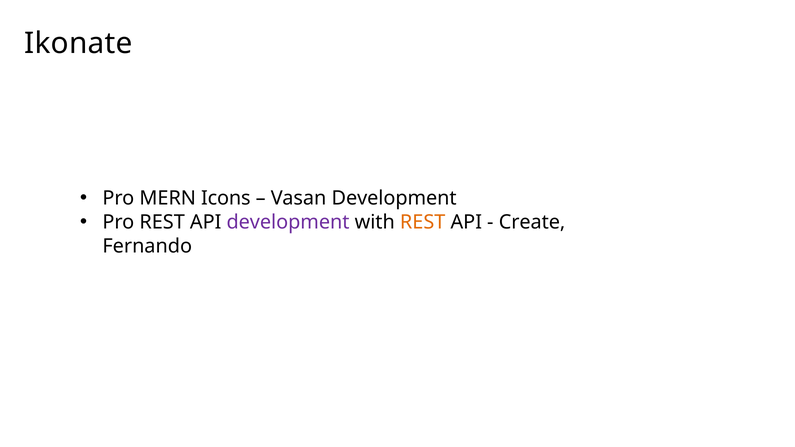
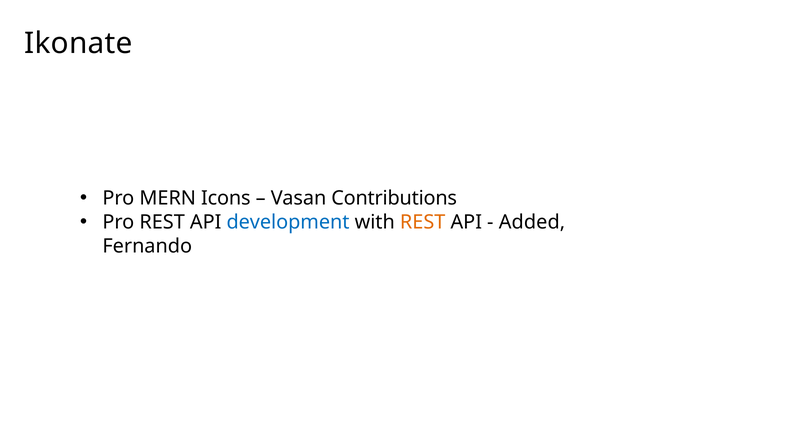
Vasan Development: Development -> Contributions
development at (288, 222) colour: purple -> blue
Create: Create -> Added
